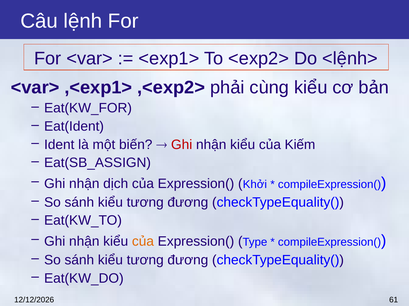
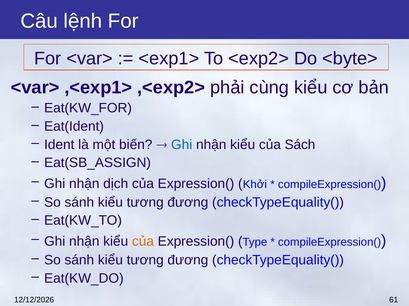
<lệnh>: <lệnh> -> <byte>
Ghi at (182, 145) colour: red -> blue
Kiếm: Kiếm -> Sách
